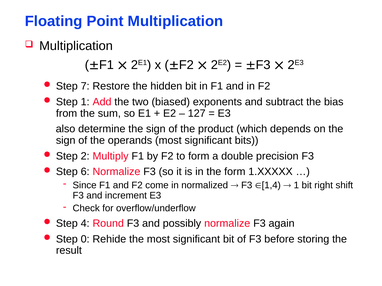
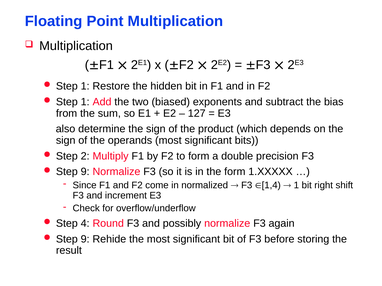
7 at (85, 86): 7 -> 1
6 at (85, 172): 6 -> 9
0 at (85, 239): 0 -> 9
